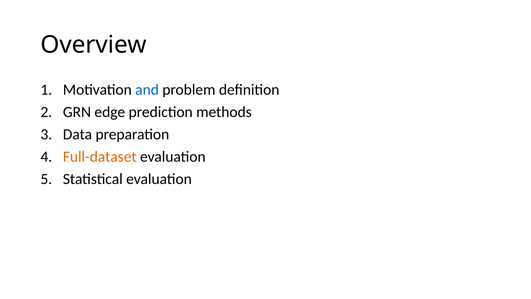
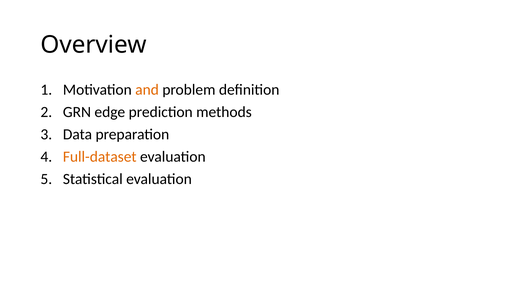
and colour: blue -> orange
